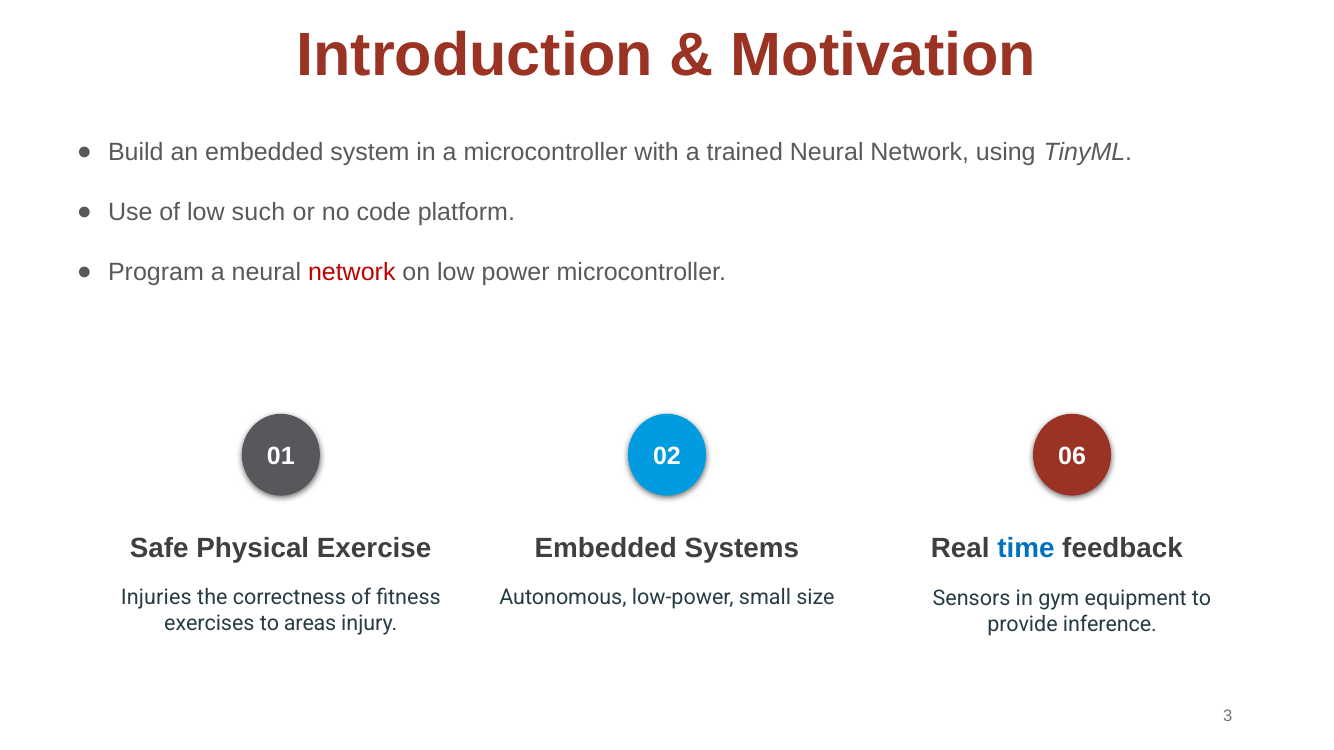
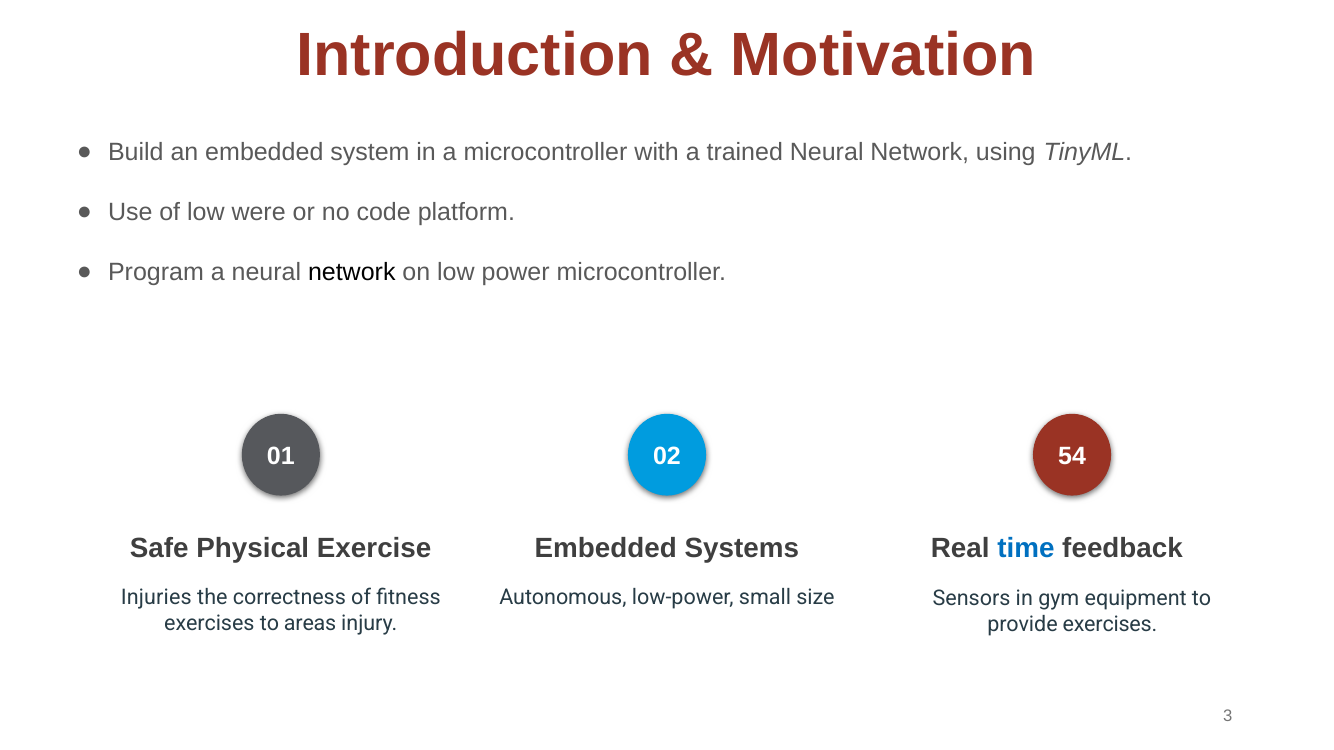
such: such -> were
network at (352, 273) colour: red -> black
06: 06 -> 54
provide inference: inference -> exercises
